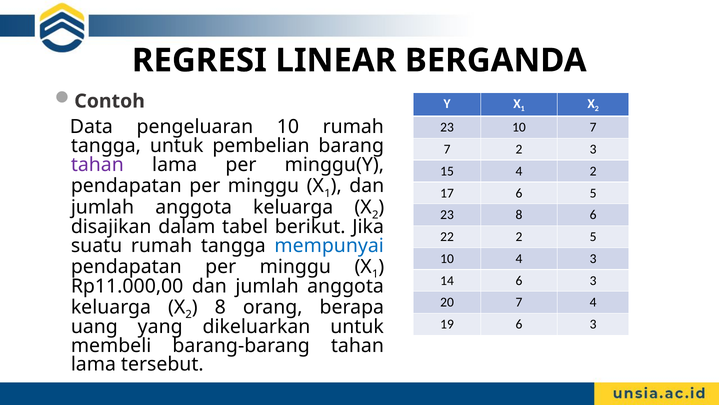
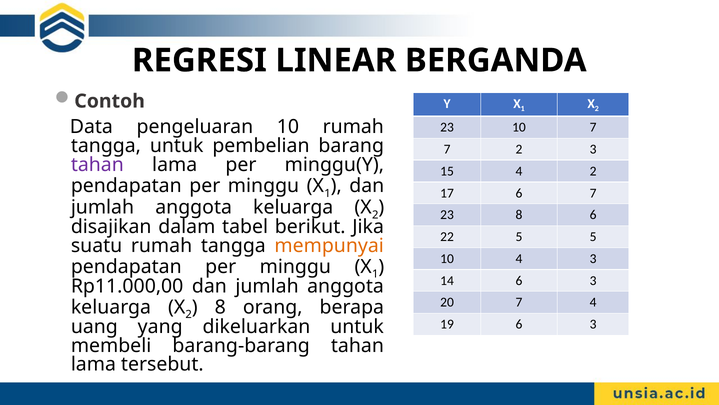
6 5: 5 -> 7
22 2: 2 -> 5
mempunyai colour: blue -> orange
